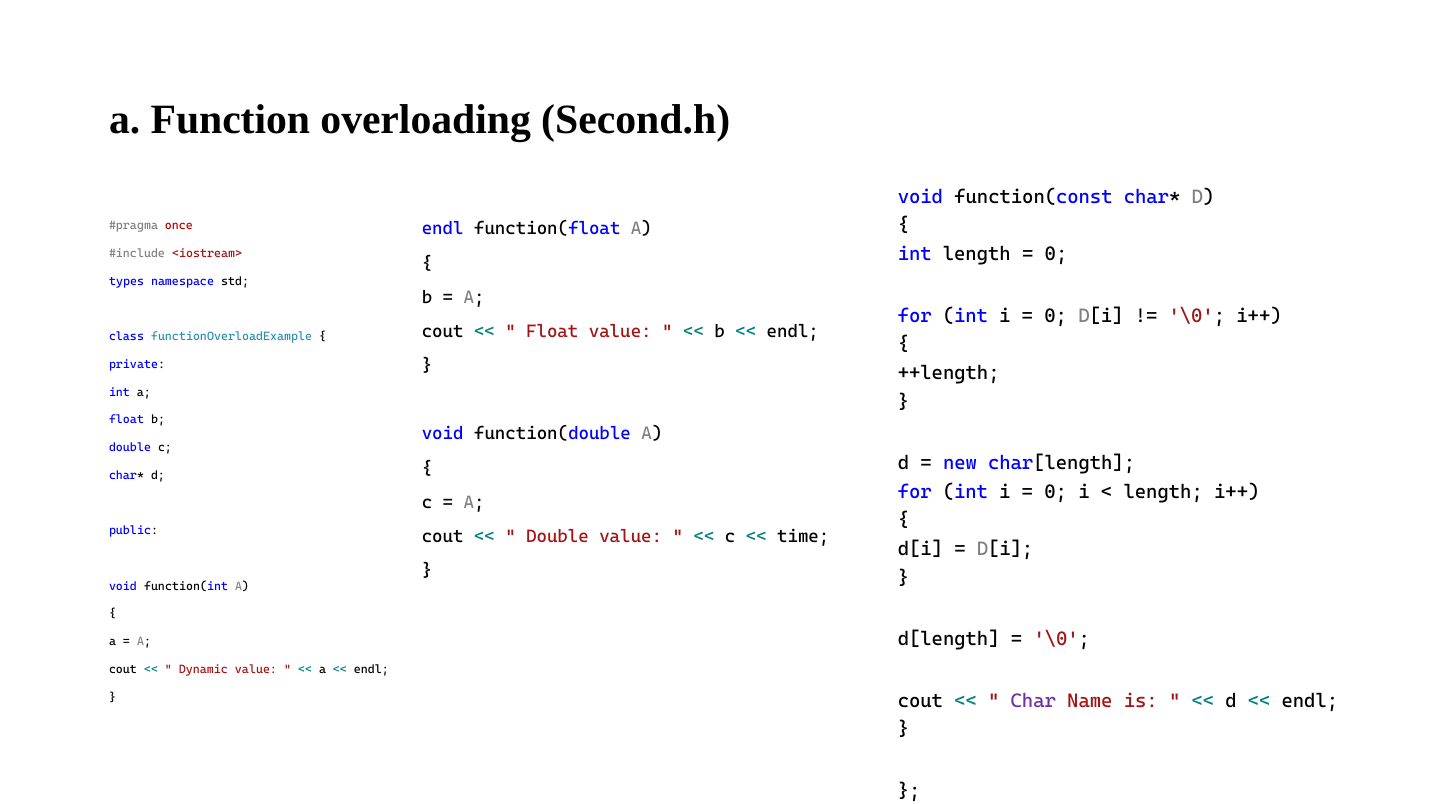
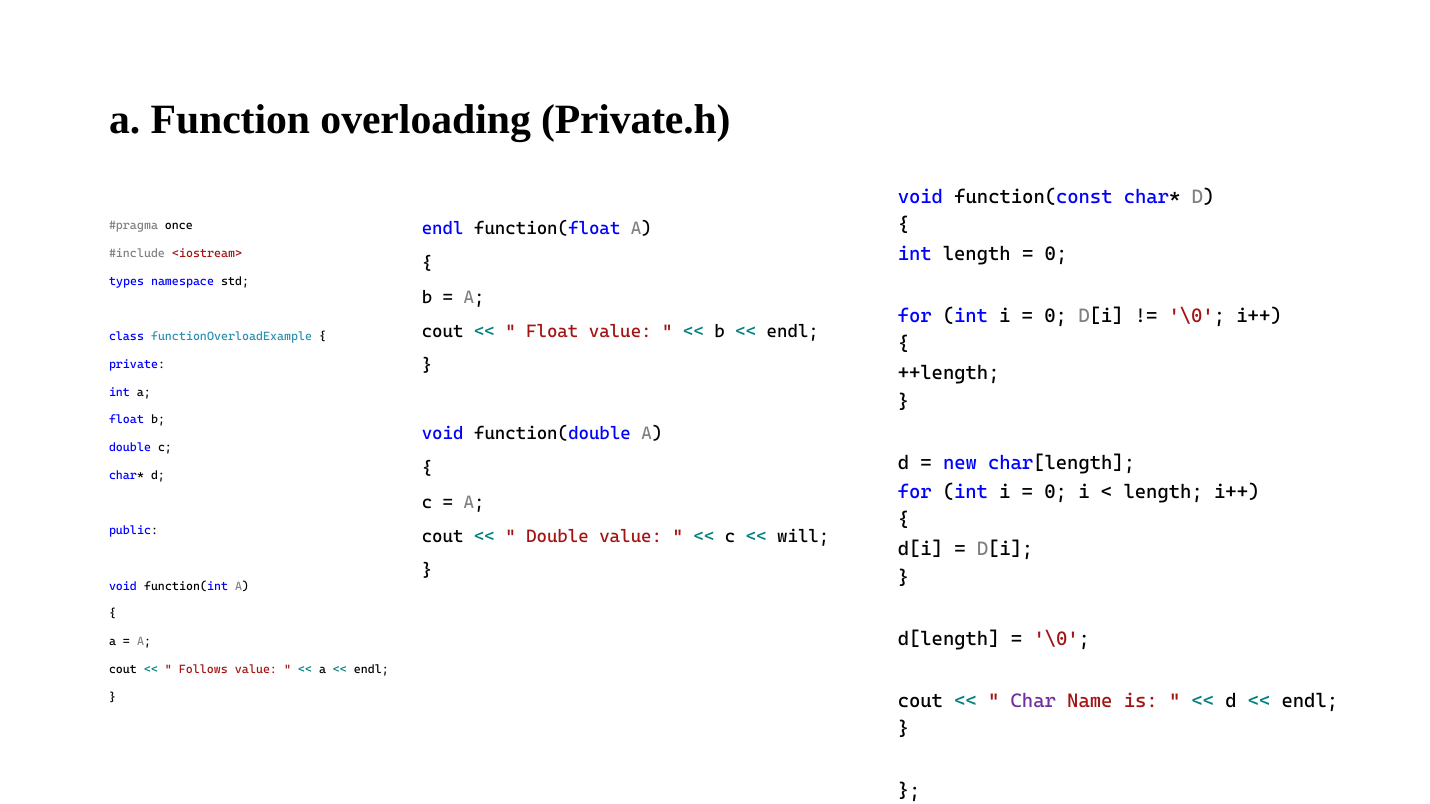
Second.h: Second.h -> Private.h
once colour: red -> black
time: time -> will
Dynamic: Dynamic -> Follows
